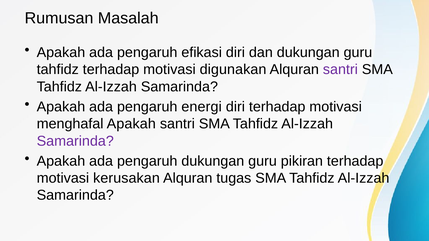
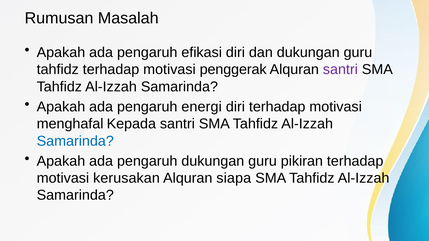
digunakan: digunakan -> penggerak
menghafal Apakah: Apakah -> Kepada
Samarinda at (75, 141) colour: purple -> blue
tugas: tugas -> siapa
